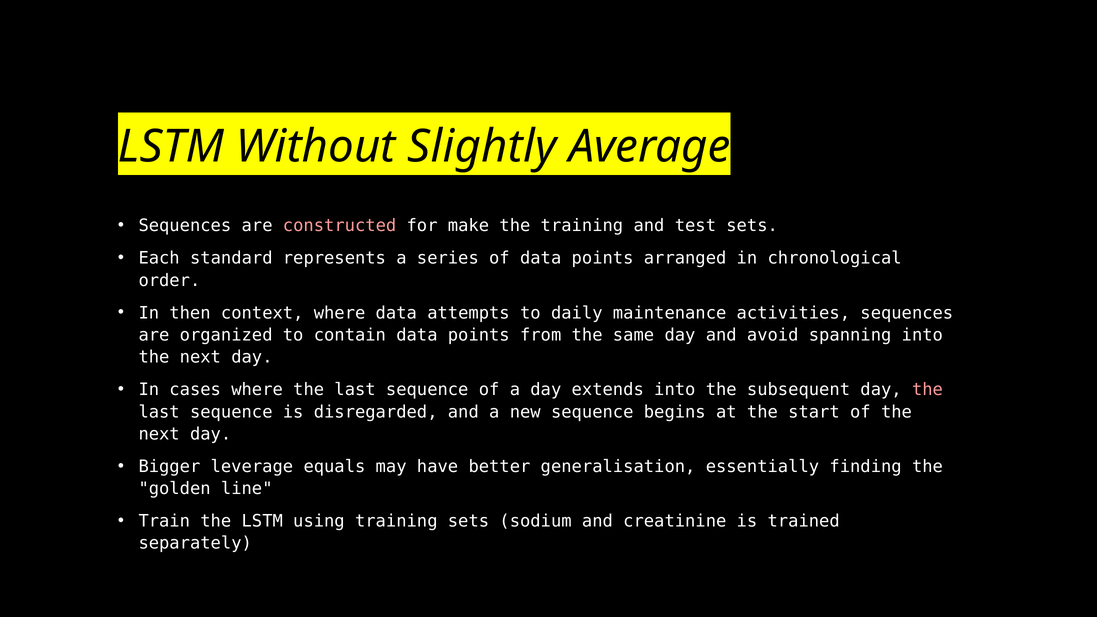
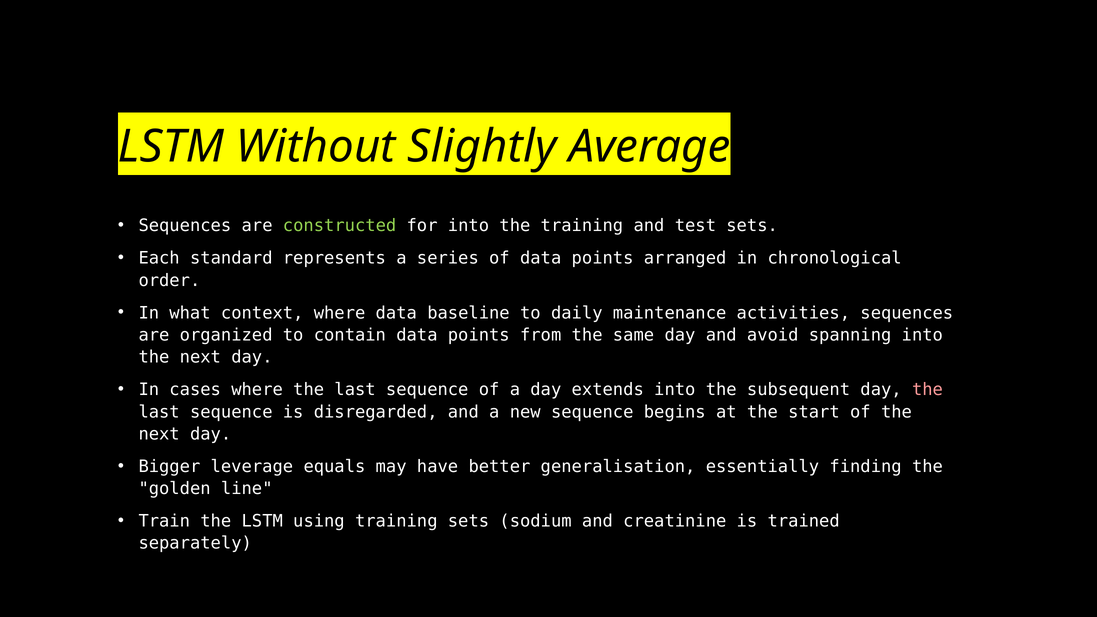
constructed colour: pink -> light green
for make: make -> into
then: then -> what
attempts: attempts -> baseline
